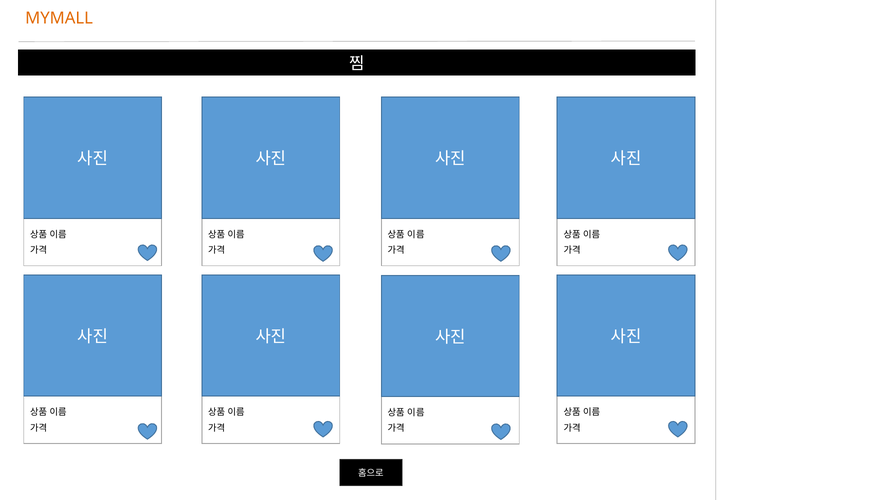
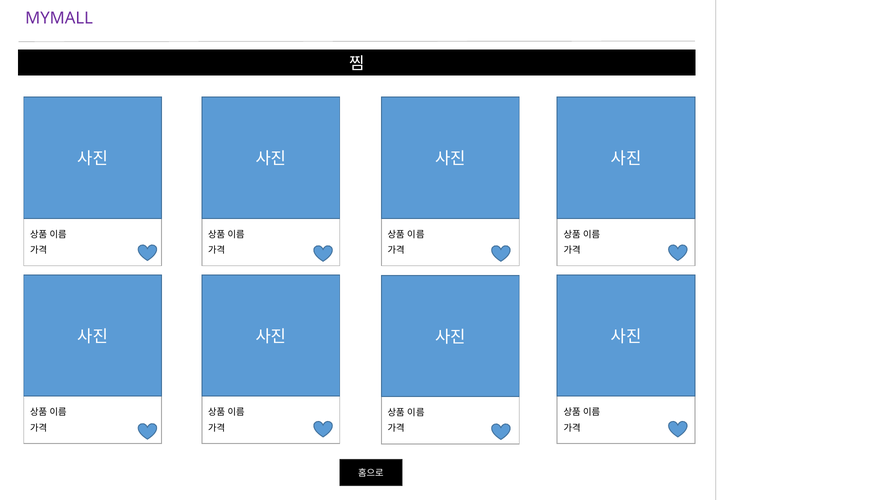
MYMALL colour: orange -> purple
